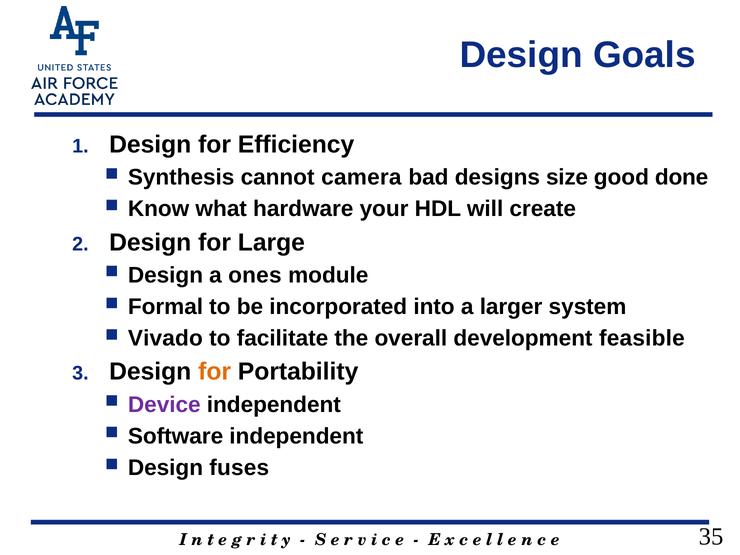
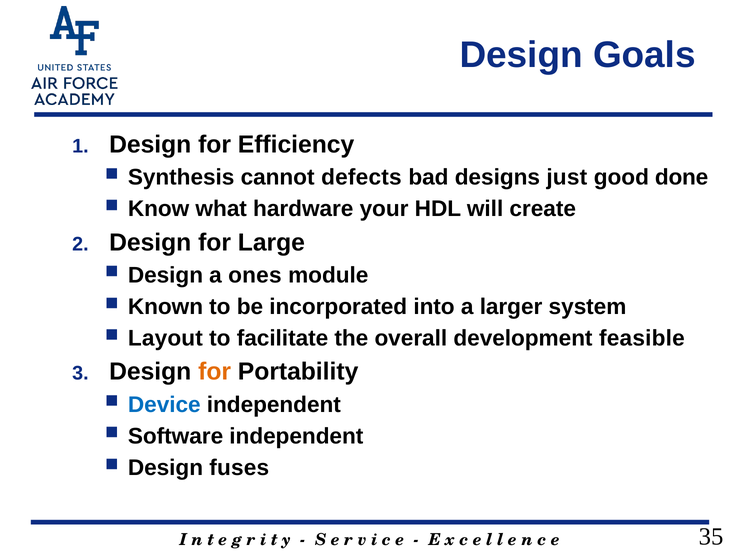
camera: camera -> defects
size: size -> just
Formal: Formal -> Known
Vivado: Vivado -> Layout
Device colour: purple -> blue
